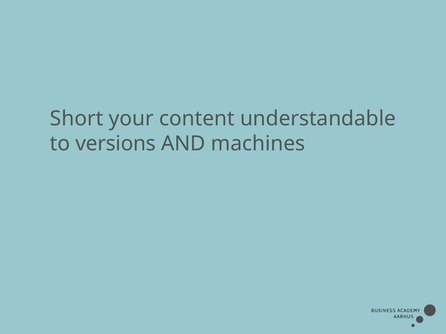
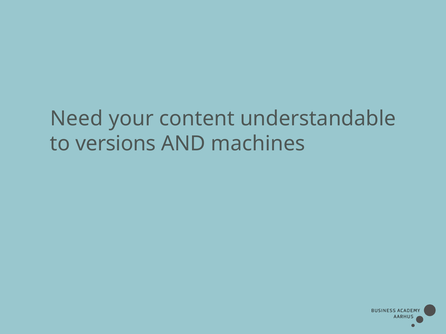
Short: Short -> Need
